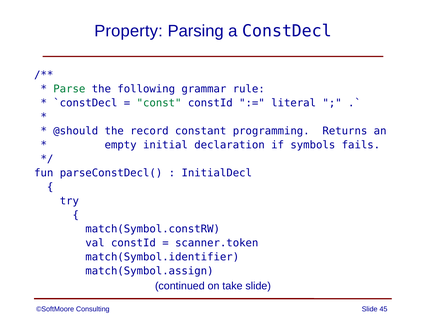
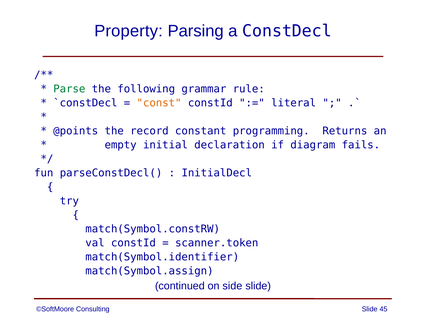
const colour: green -> orange
@should: @should -> @points
symbols: symbols -> diagram
take: take -> side
